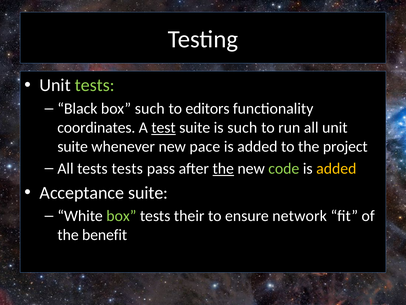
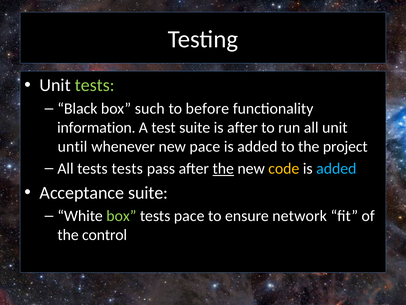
editors: editors -> before
coordinates: coordinates -> information
test underline: present -> none
is such: such -> after
suite at (73, 146): suite -> until
code colour: light green -> yellow
added at (336, 168) colour: yellow -> light blue
tests their: their -> pace
benefit: benefit -> control
